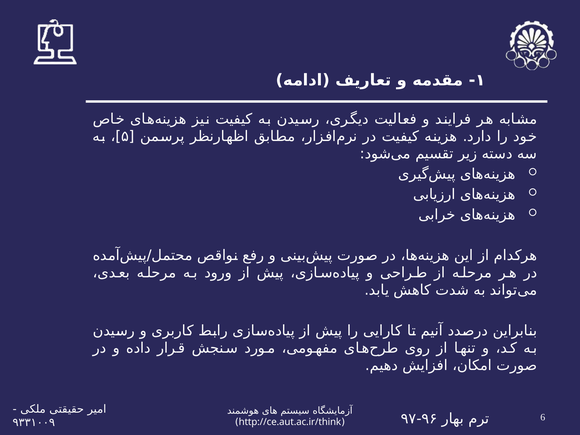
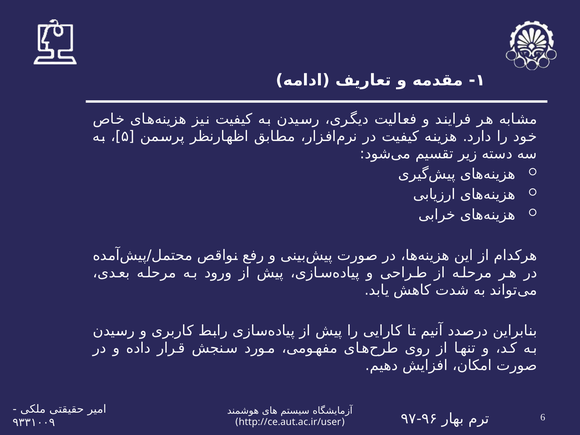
http://ce.aut.ac.ir/think: http://ce.aut.ac.ir/think -> http://ce.aut.ac.ir/user
